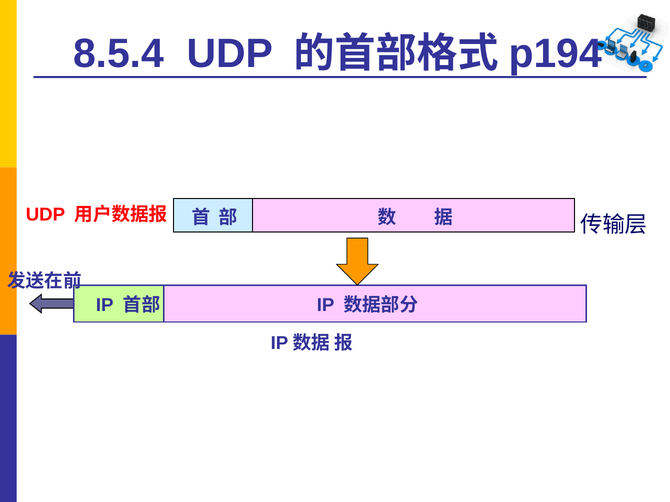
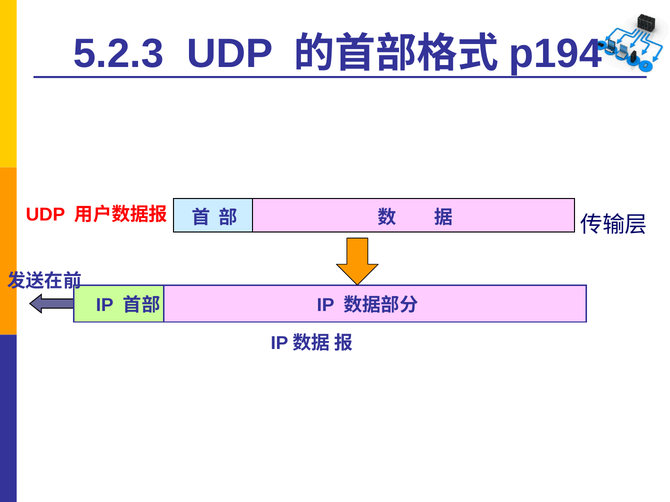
8.5.4: 8.5.4 -> 5.2.3
